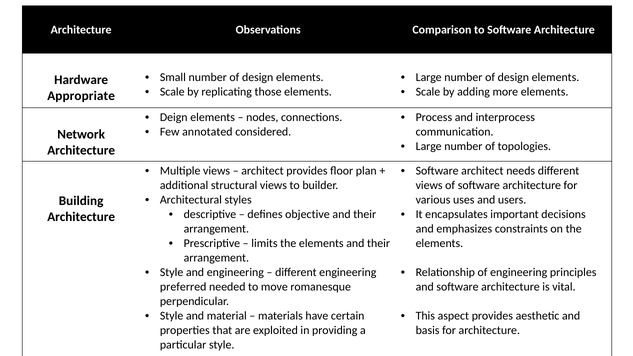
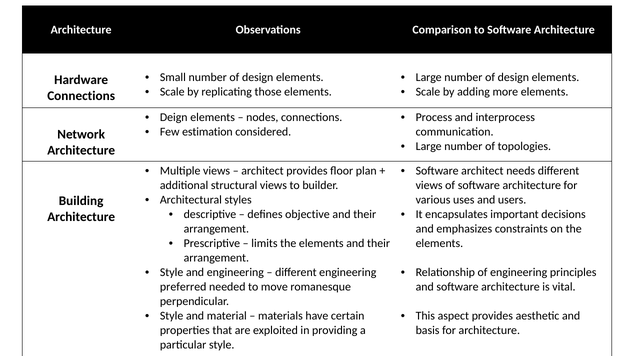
Appropriate at (81, 96): Appropriate -> Connections
annotated: annotated -> estimation
